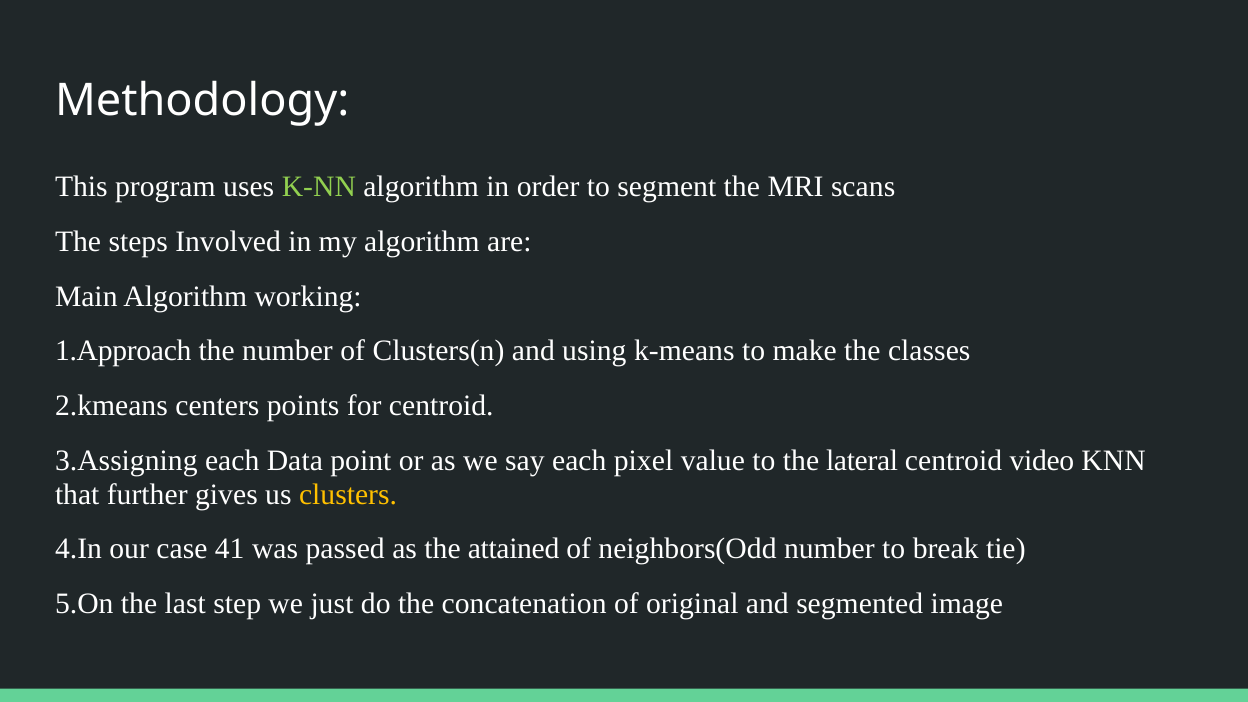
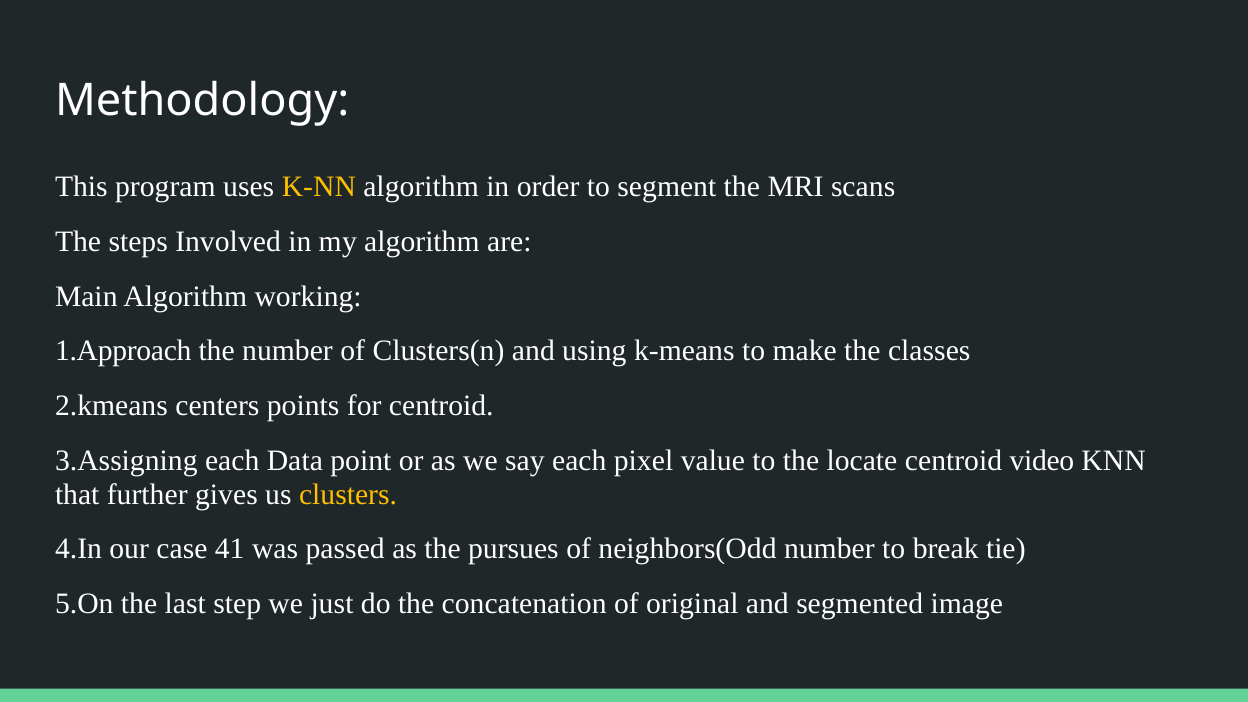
K-NN colour: light green -> yellow
lateral: lateral -> locate
attained: attained -> pursues
